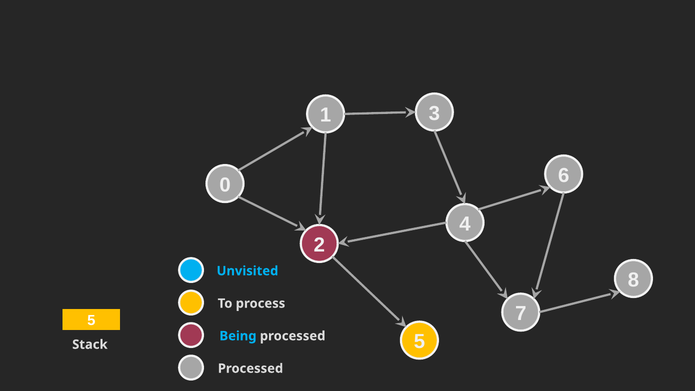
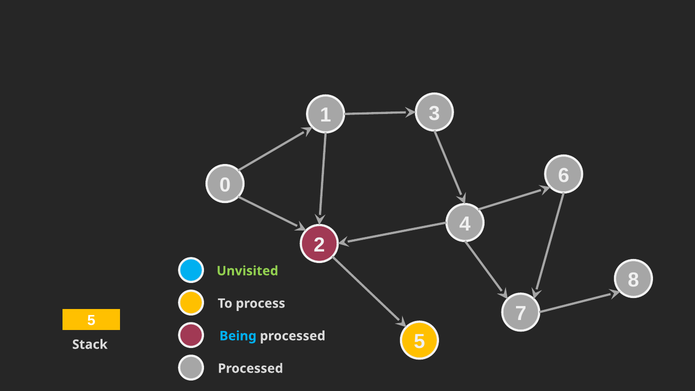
Unvisited colour: light blue -> light green
